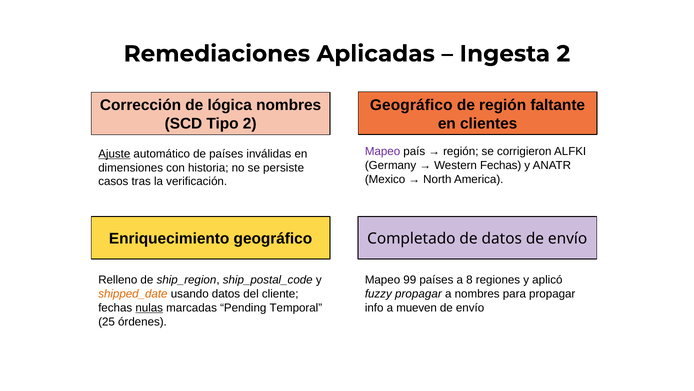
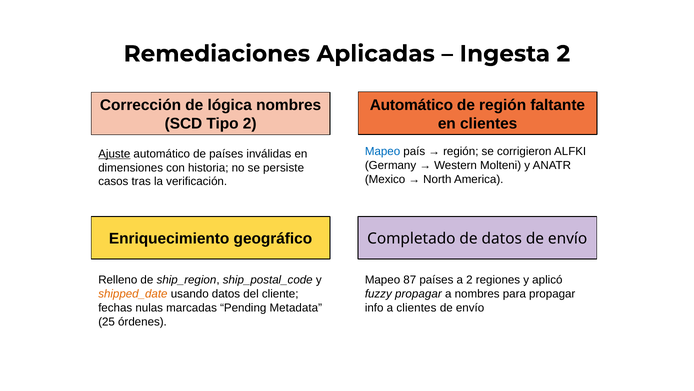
Geográfico at (411, 105): Geográfico -> Automático
Mapeo at (383, 151) colour: purple -> blue
Western Fechas: Fechas -> Molteni
99: 99 -> 87
a 8: 8 -> 2
nulas underline: present -> none
Temporal: Temporal -> Metadata
a mueven: mueven -> clientes
